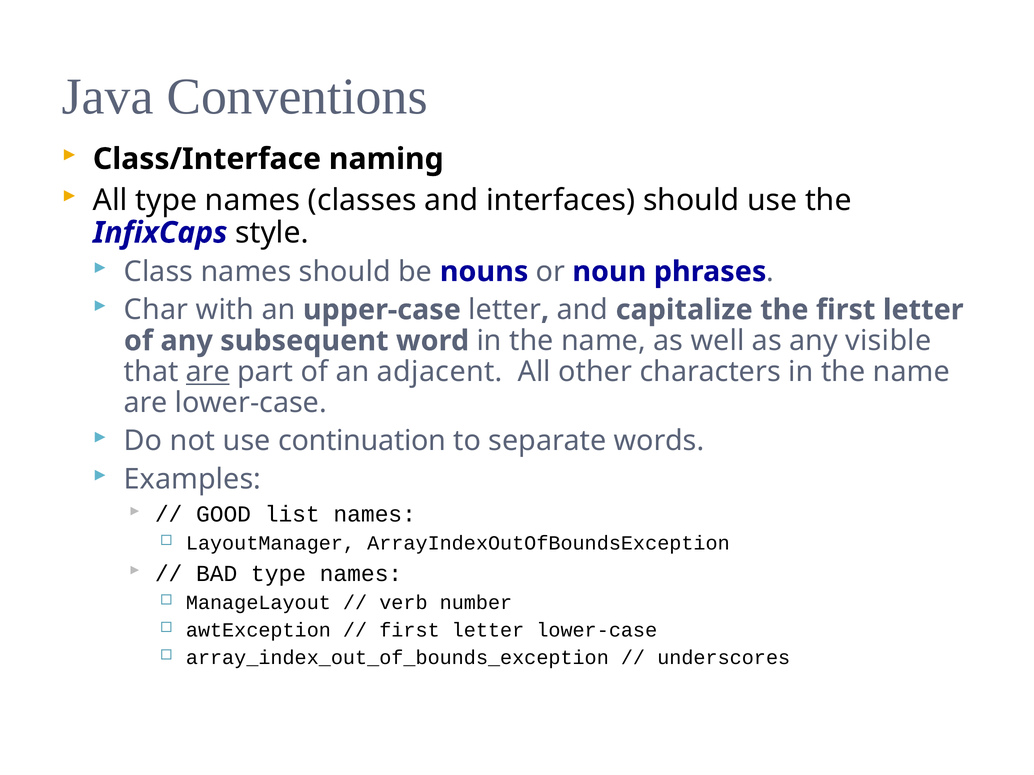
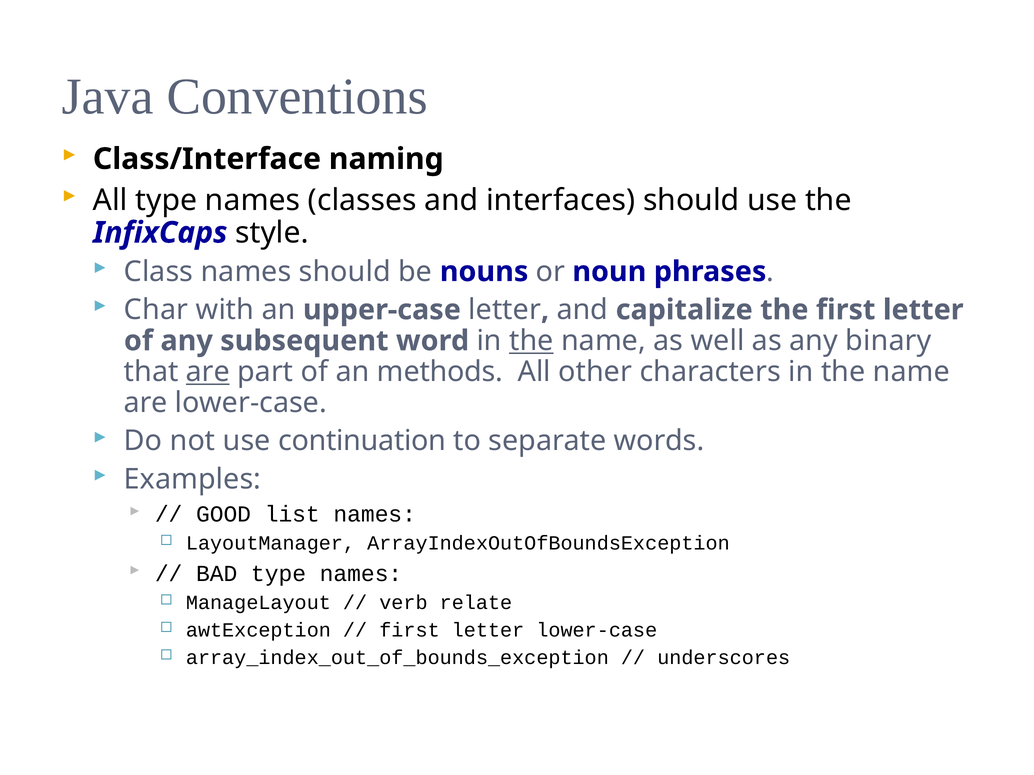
the at (531, 341) underline: none -> present
visible: visible -> binary
adjacent: adjacent -> methods
number: number -> relate
